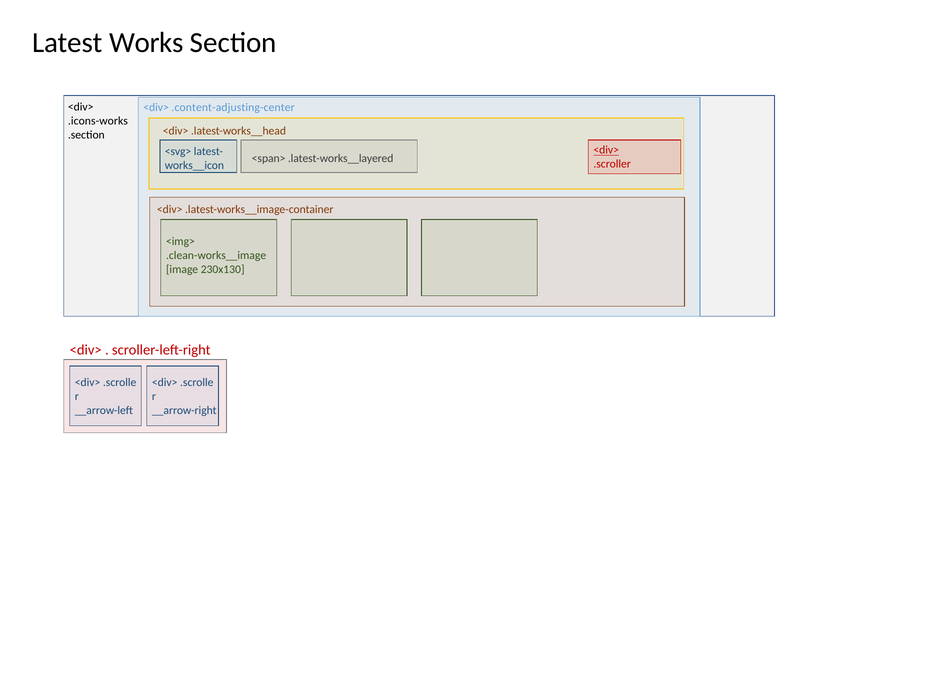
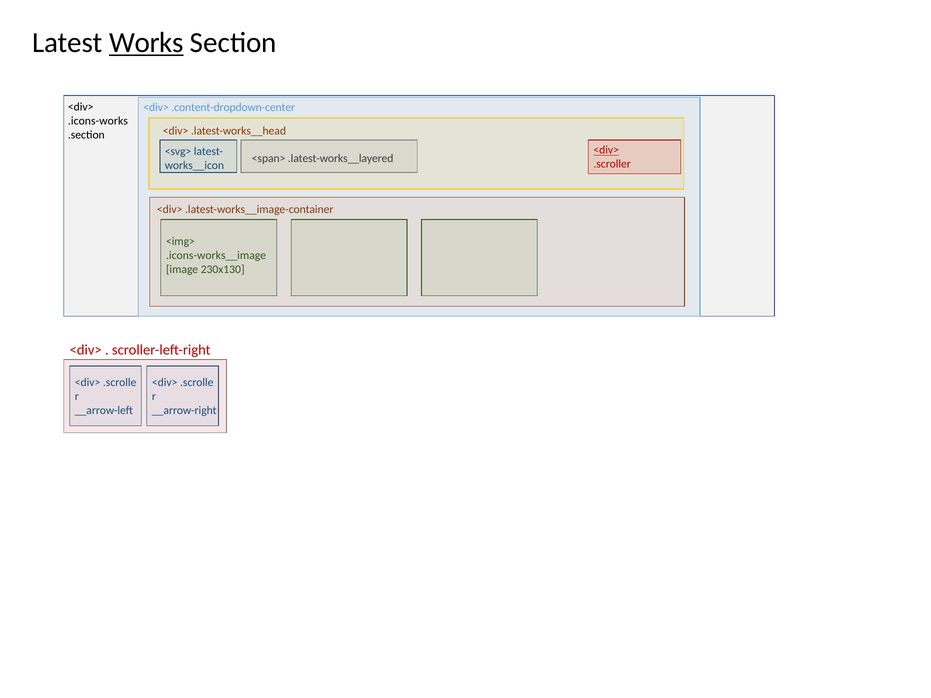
Works underline: none -> present
.content-adjusting-center: .content-adjusting-center -> .content-dropdown-center
.clean-works__image: .clean-works__image -> .icons-works__image
